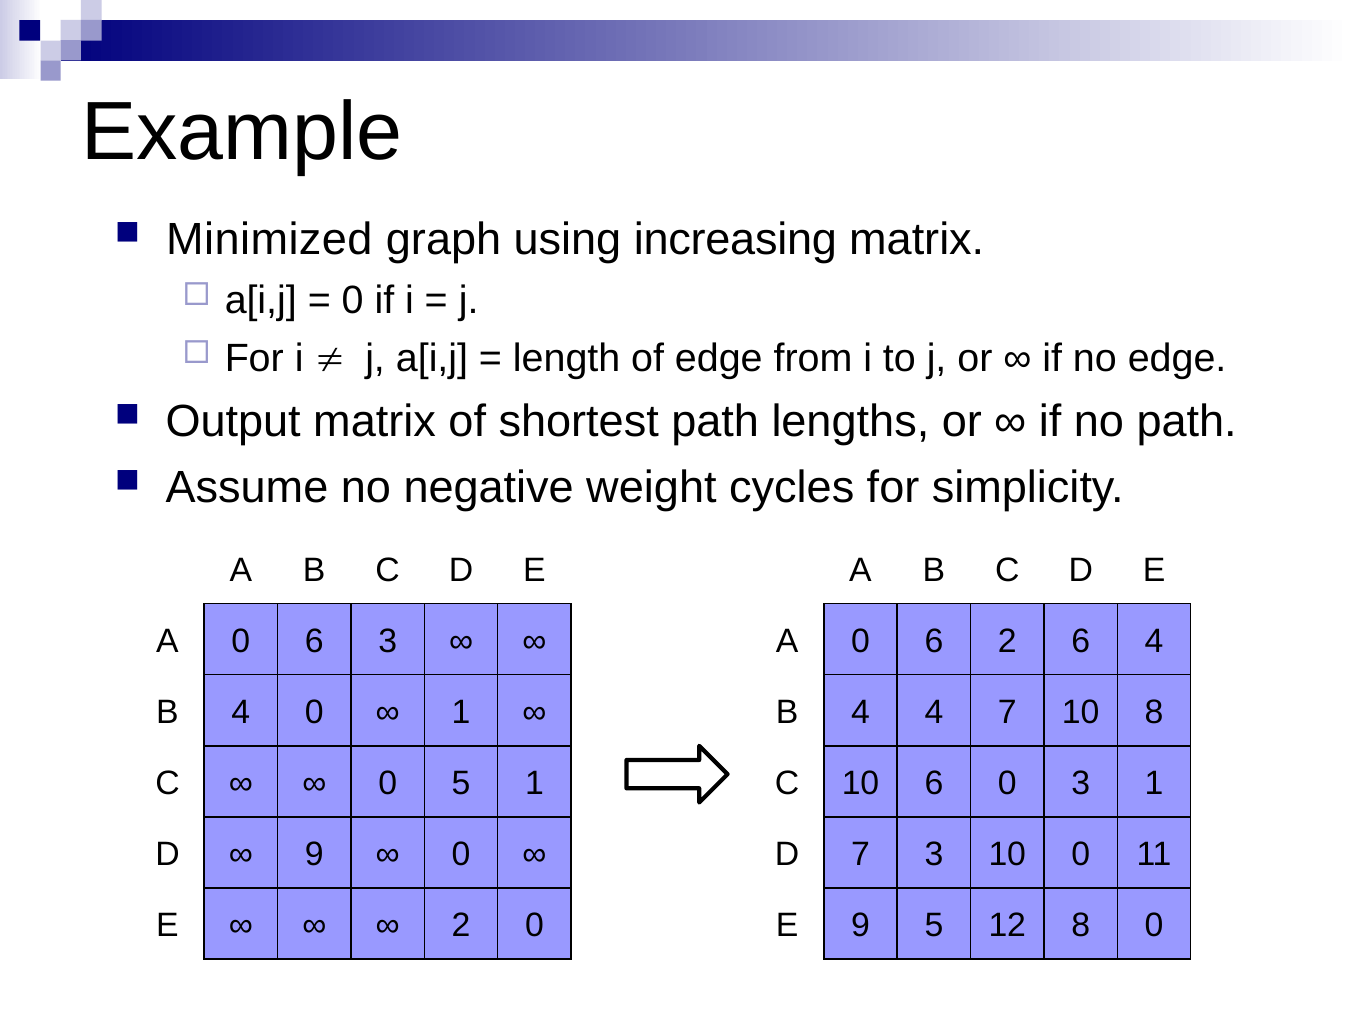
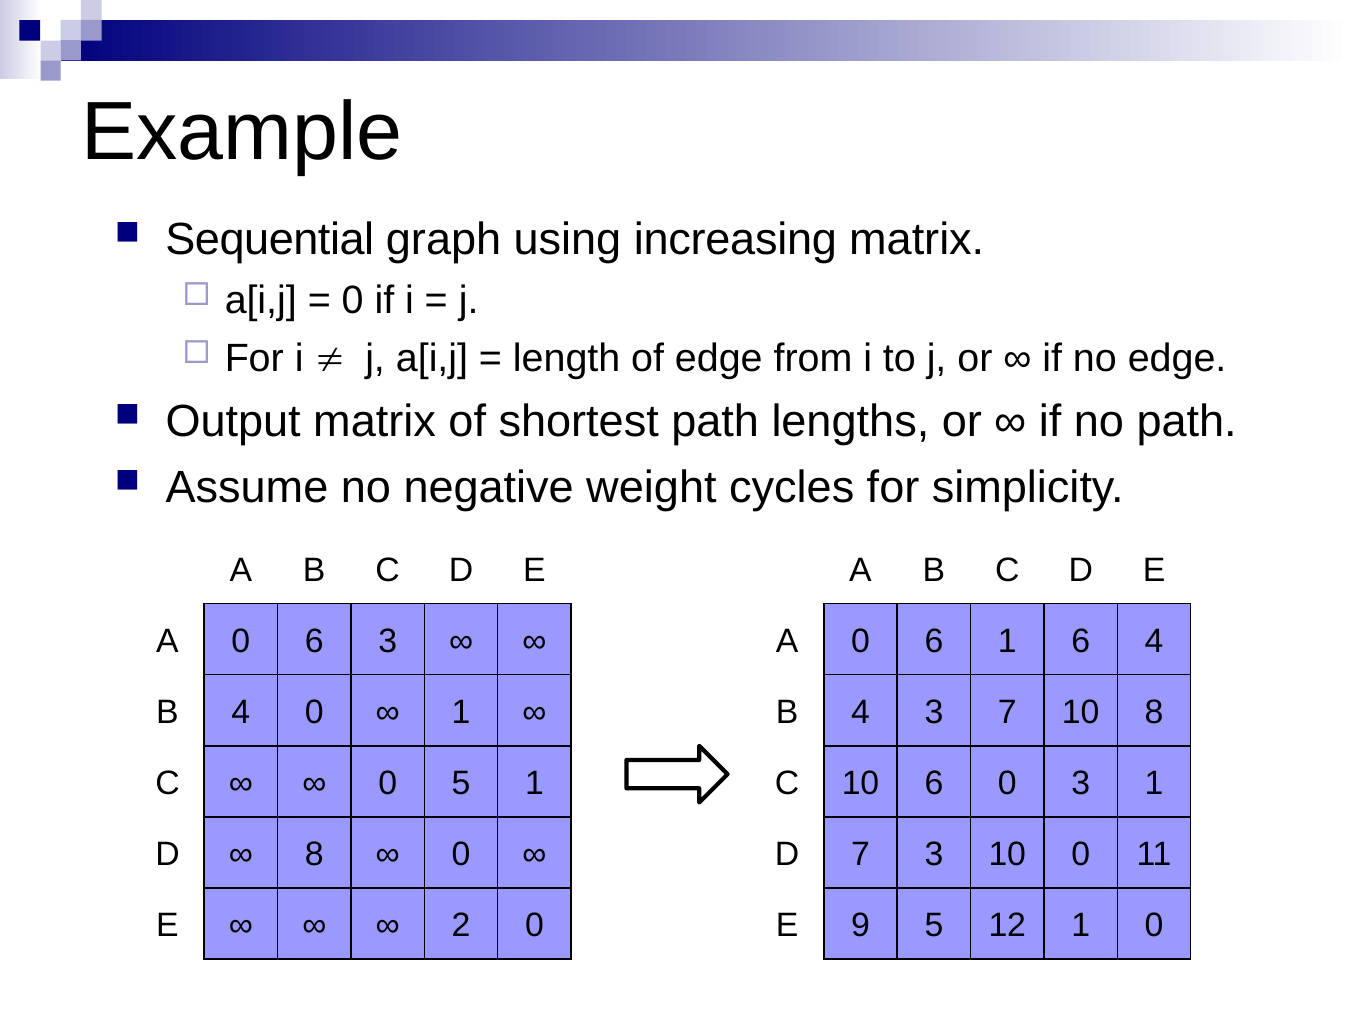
Minimized: Minimized -> Sequential
6 2: 2 -> 1
4 4: 4 -> 3
9 at (314, 855): 9 -> 8
12 8: 8 -> 1
